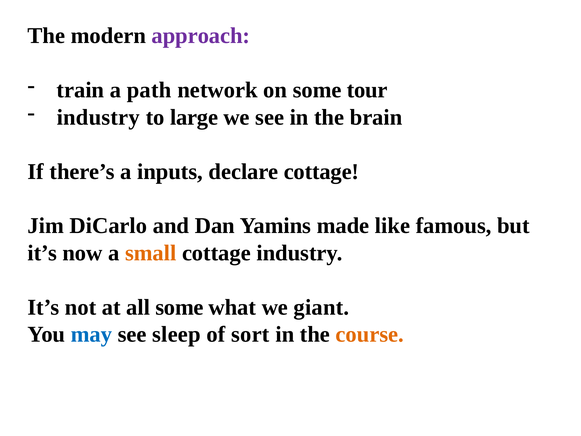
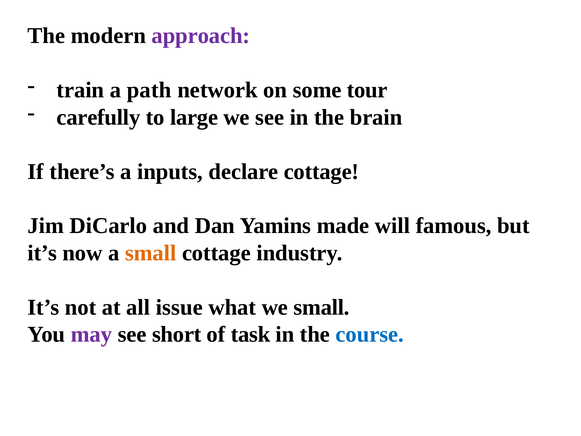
industry at (98, 117): industry -> carefully
like: like -> will
all some: some -> issue
we giant: giant -> small
may colour: blue -> purple
sleep: sleep -> short
sort: sort -> task
course colour: orange -> blue
